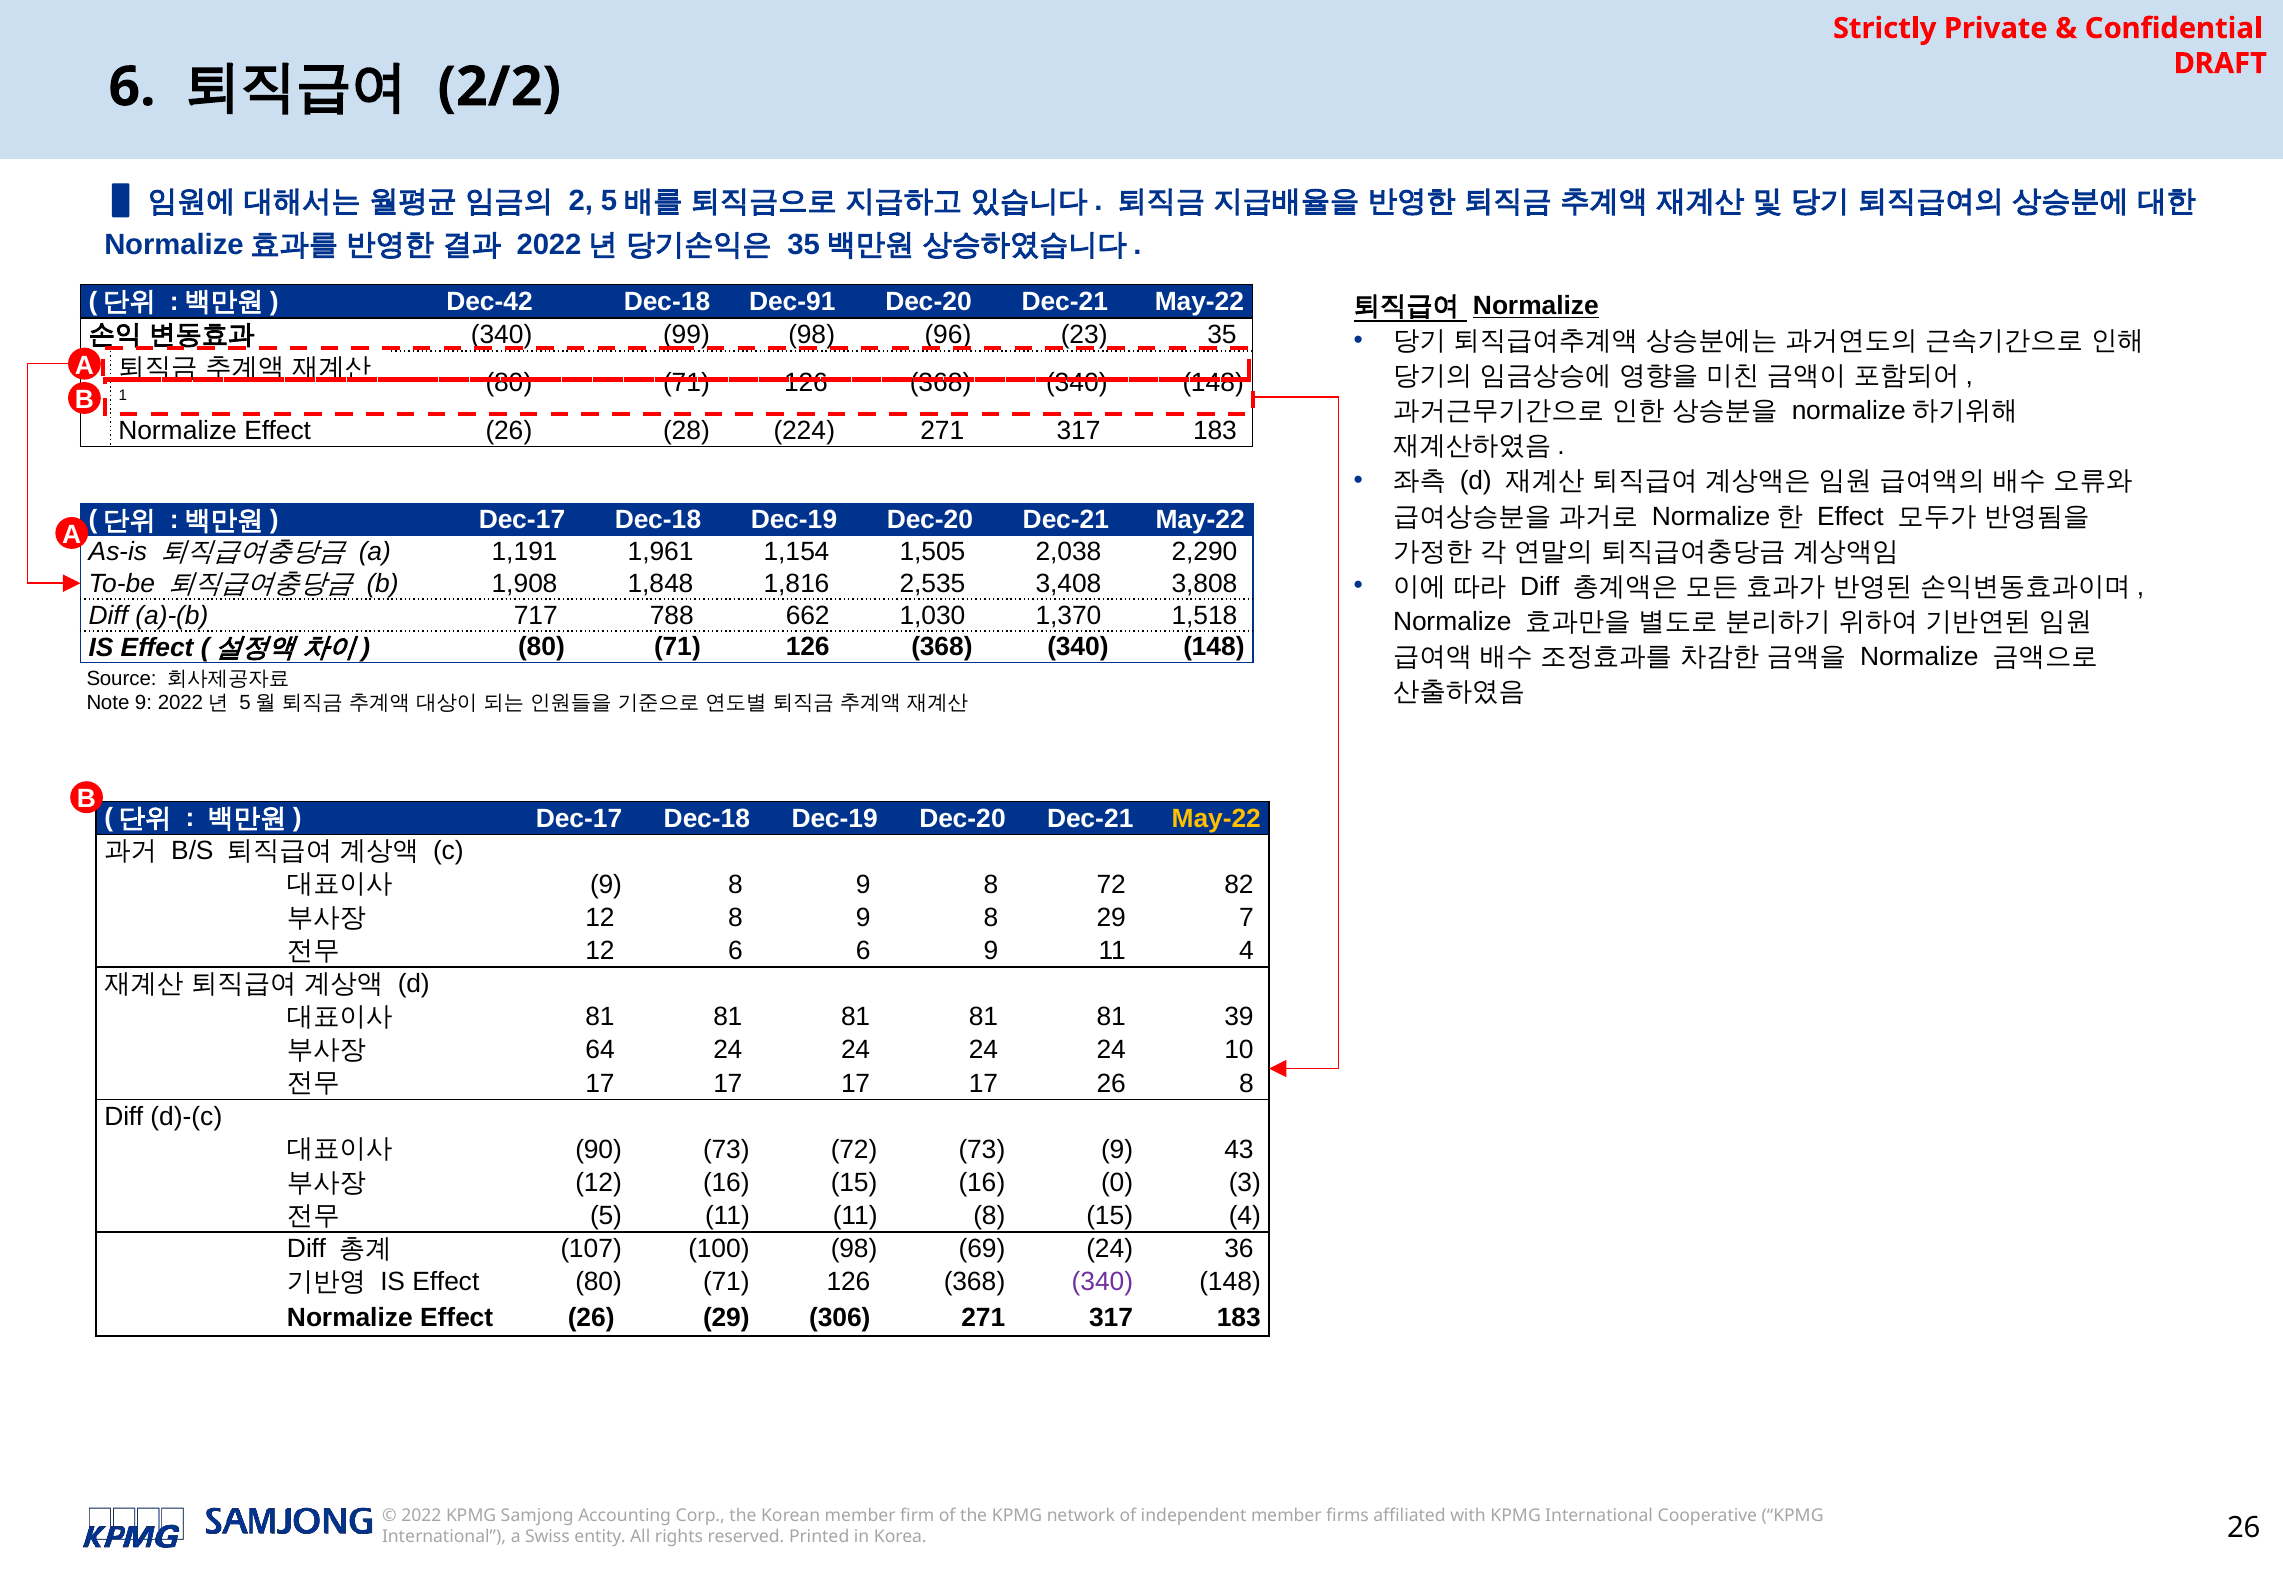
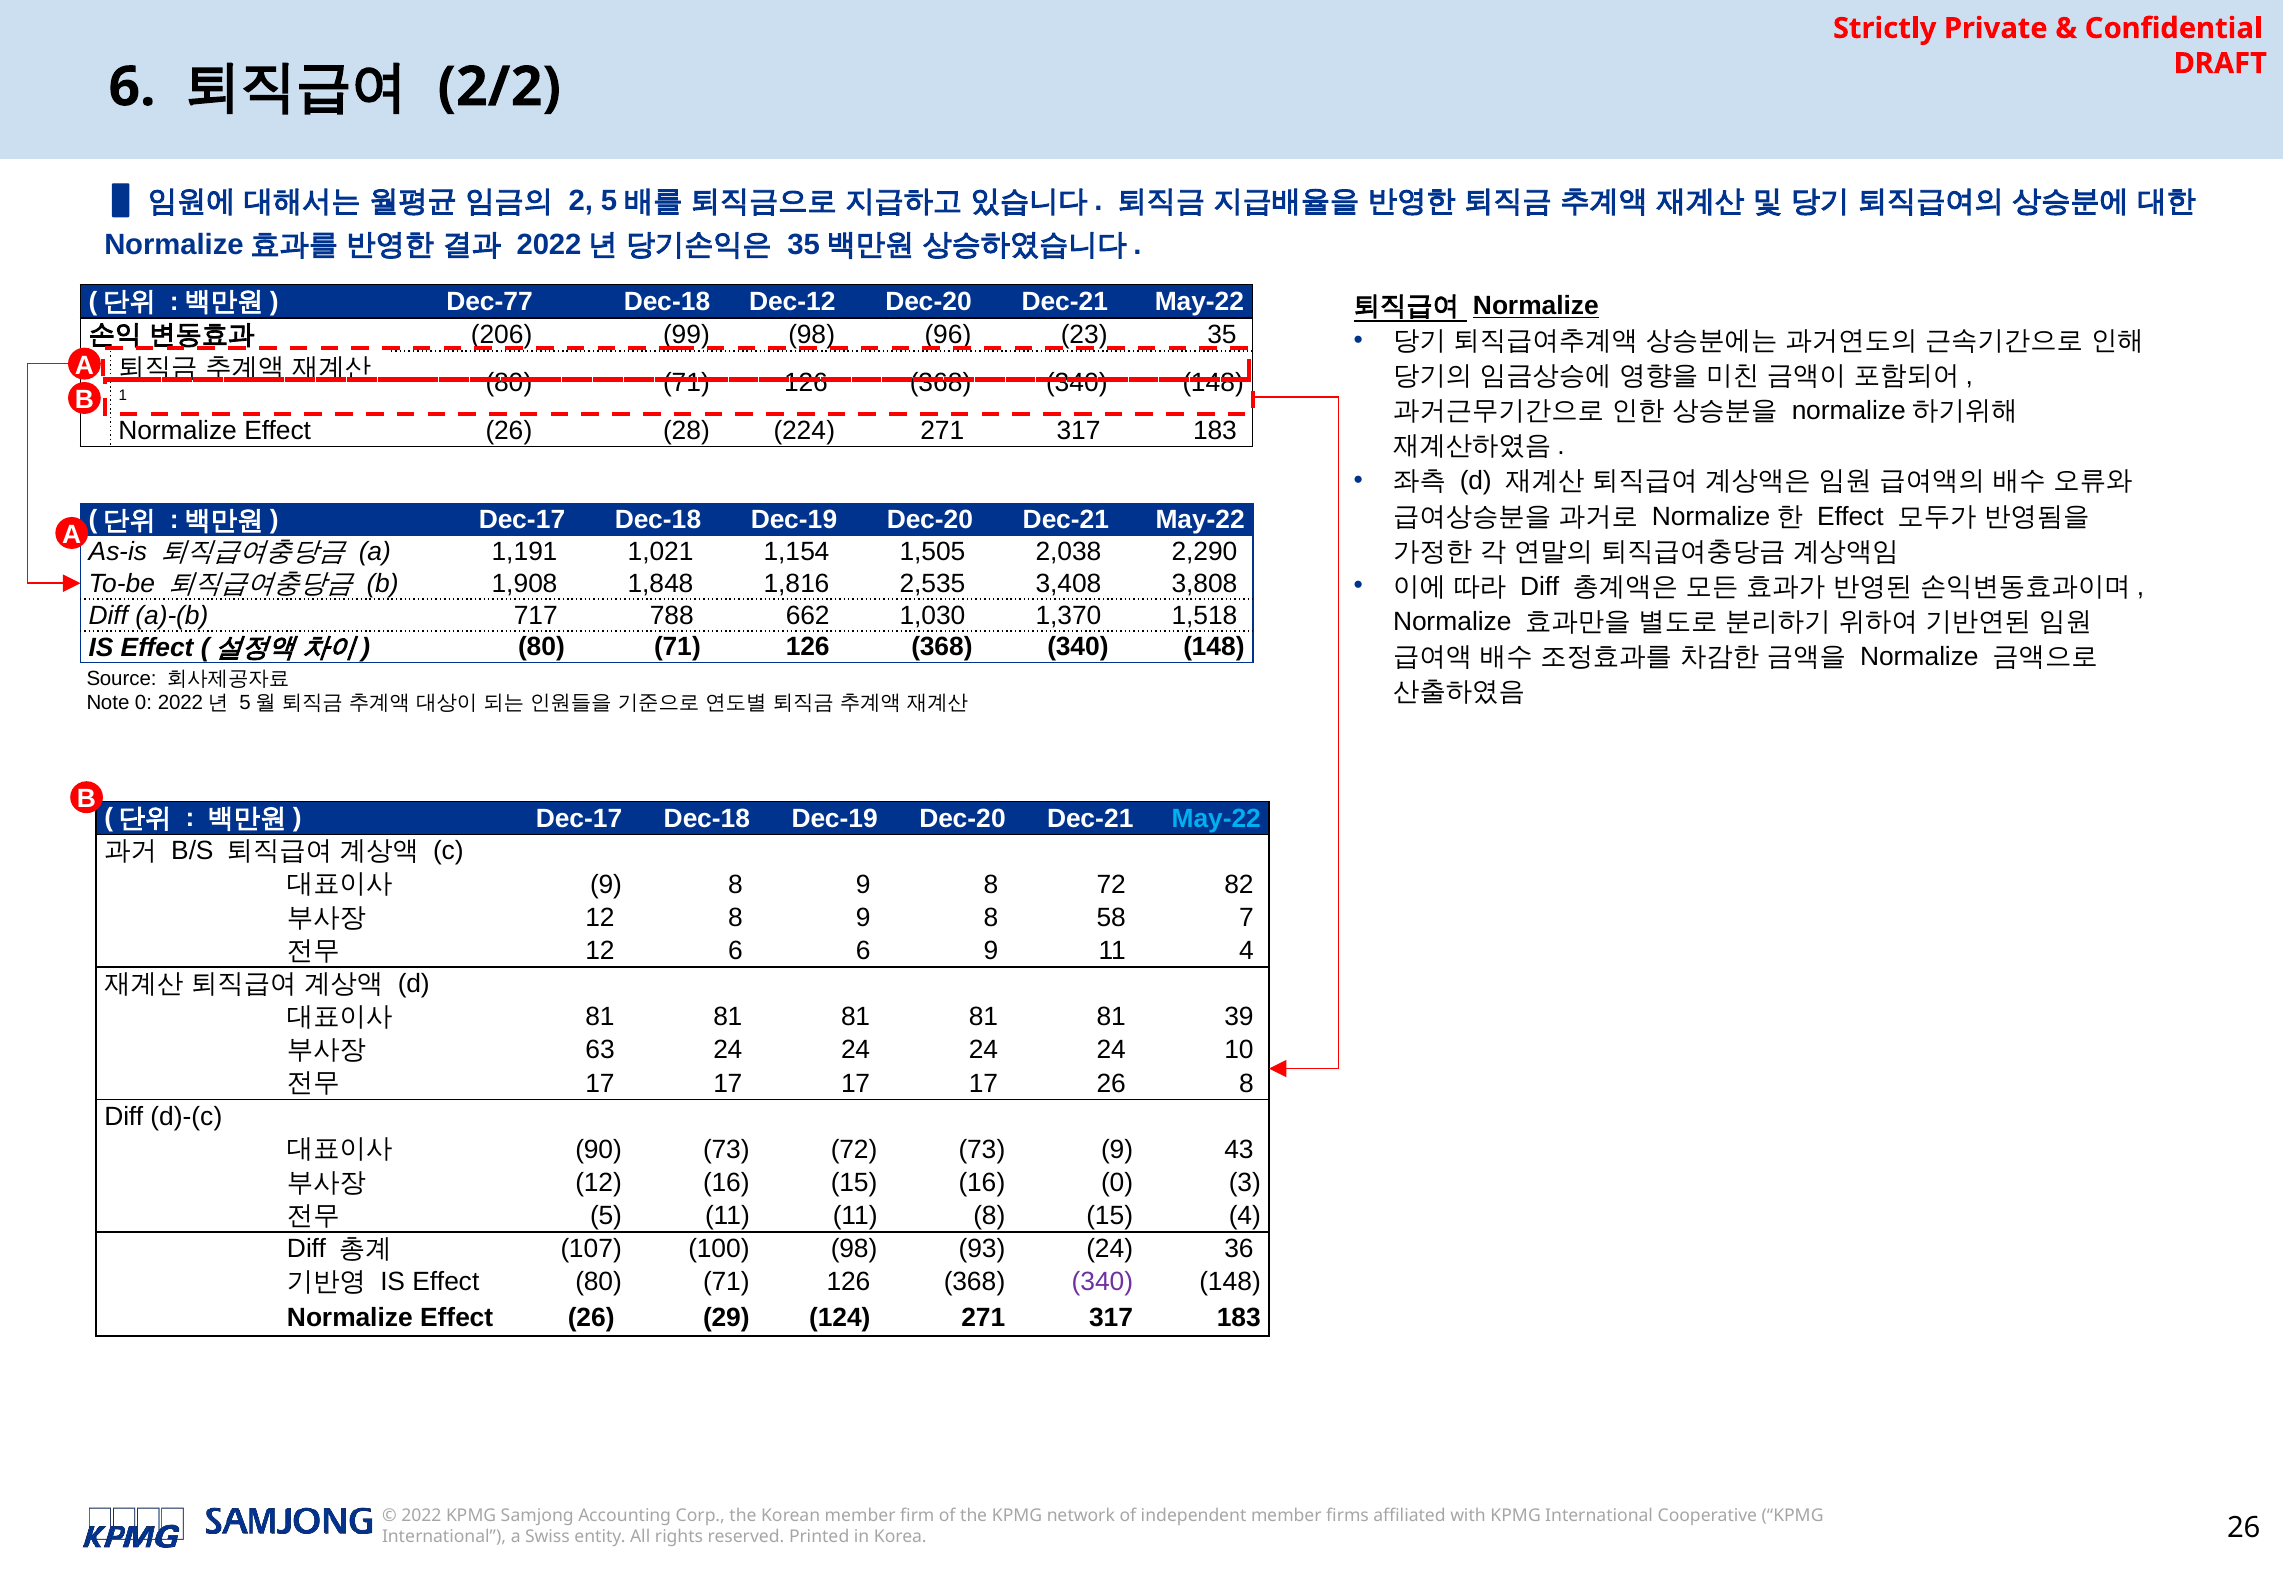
Dec-42: Dec-42 -> Dec-77
Dec-91: Dec-91 -> Dec-12
340 at (502, 335): 340 -> 206
1,961: 1,961 -> 1,021
Note 9: 9 -> 0
May-22 at (1216, 818) colour: yellow -> light blue
8 29: 29 -> 58
64: 64 -> 63
69: 69 -> 93
306: 306 -> 124
